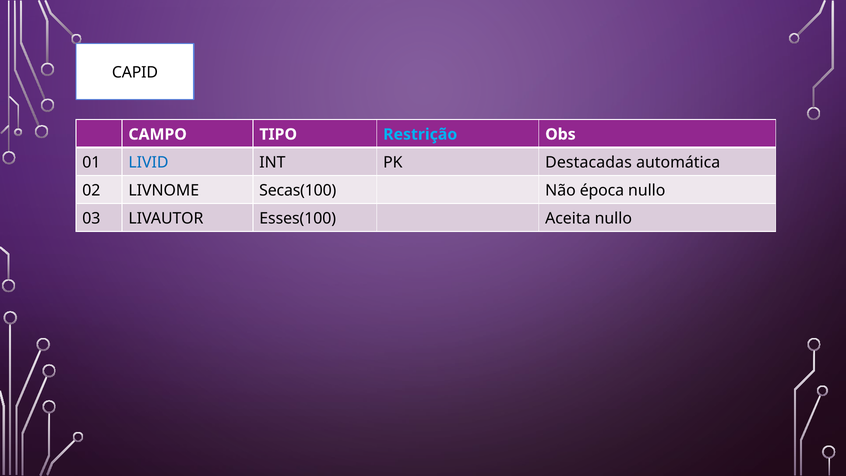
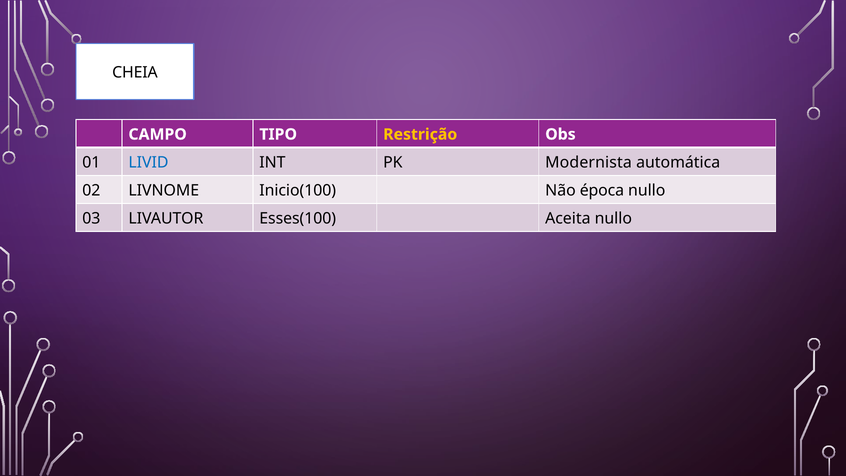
CAPID: CAPID -> CHEIA
Restrição colour: light blue -> yellow
Destacadas: Destacadas -> Modernista
Secas(100: Secas(100 -> Inicio(100
